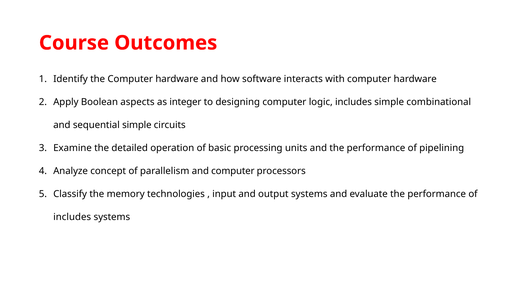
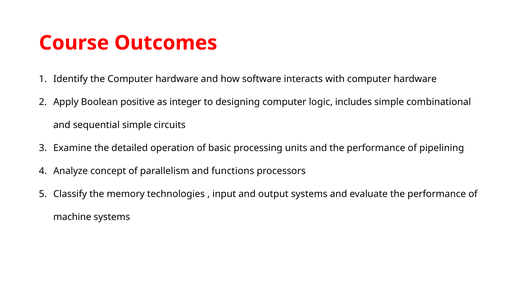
aspects: aspects -> positive
and computer: computer -> functions
includes at (72, 217): includes -> machine
